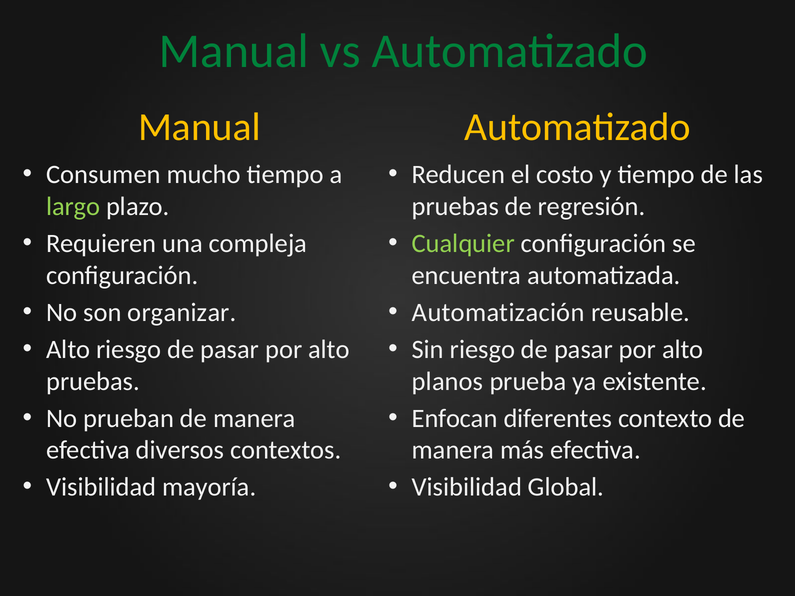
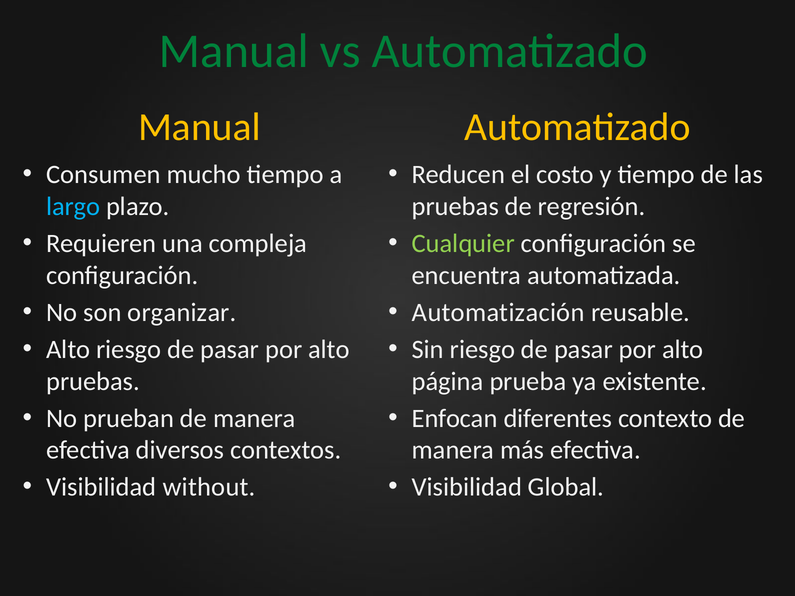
largo colour: light green -> light blue
planos: planos -> página
mayoría: mayoría -> without
